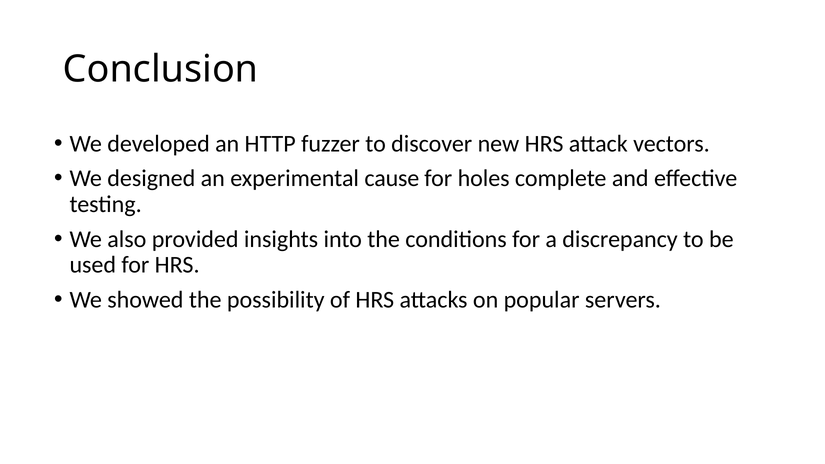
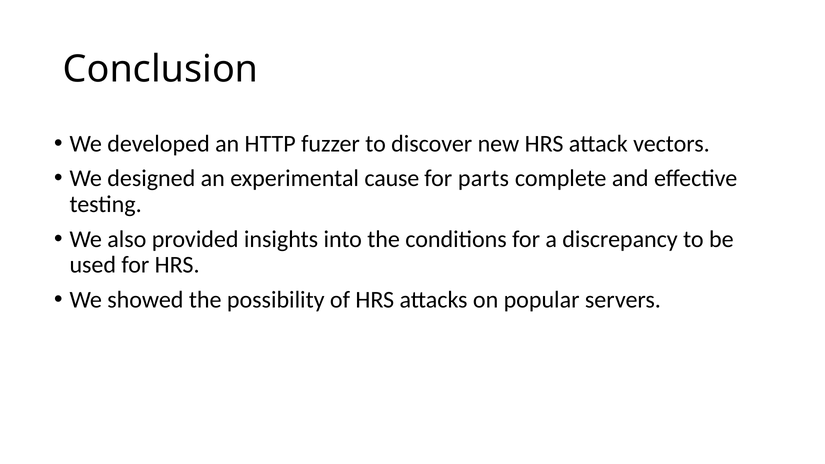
holes: holes -> parts
